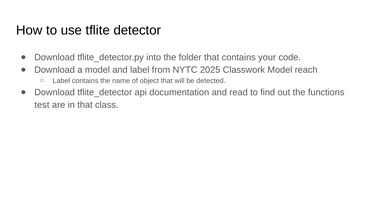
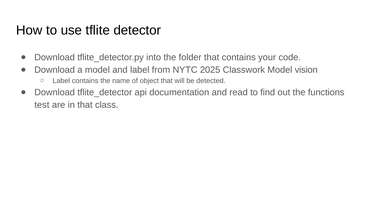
reach: reach -> vision
